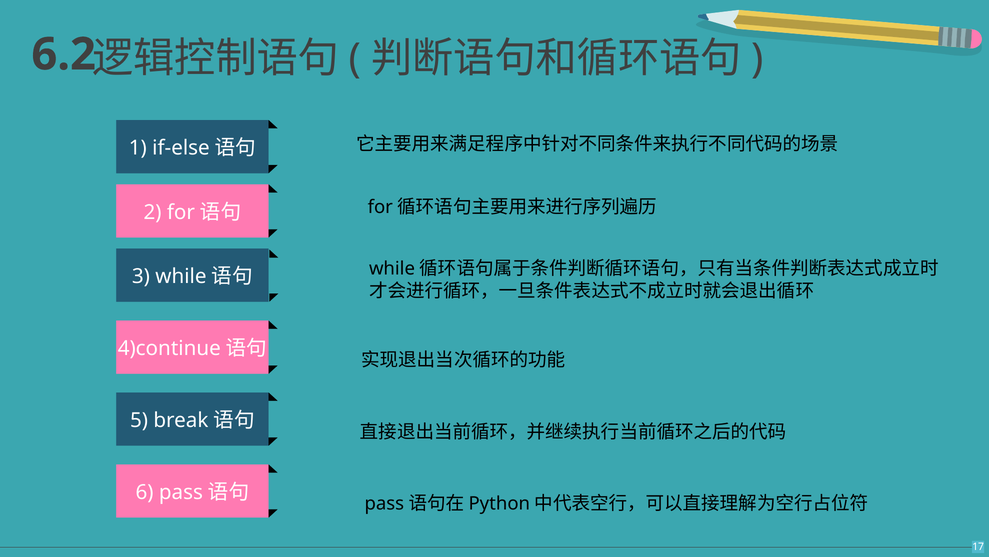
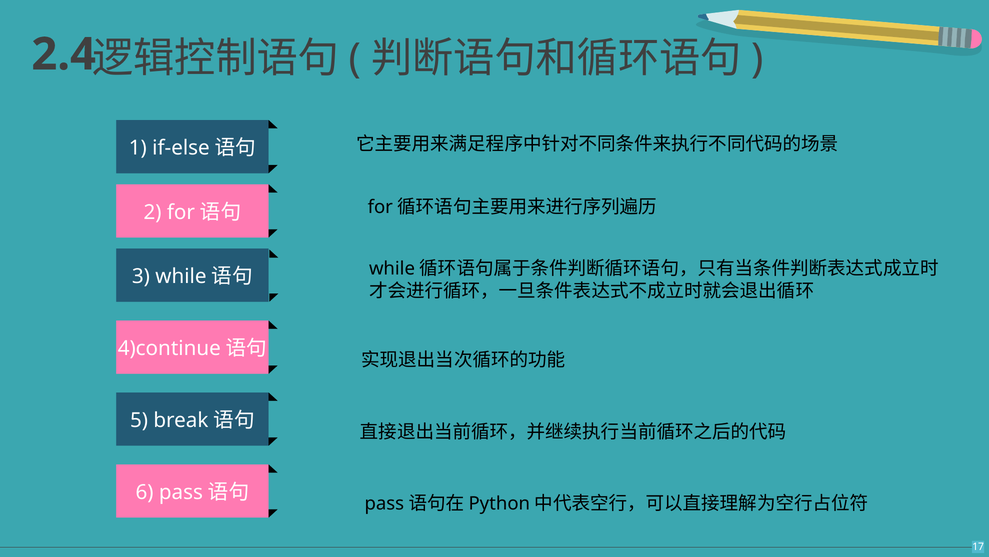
6.2: 6.2 -> 2.4
